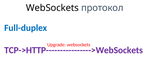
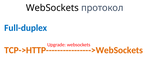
TCP->HTTP---------------->WebSockets colour: purple -> orange
